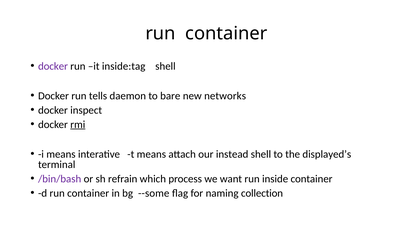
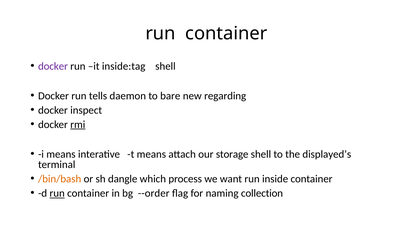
networks: networks -> regarding
instead: instead -> storage
/bin/bash colour: purple -> orange
refrain: refrain -> dangle
run at (57, 194) underline: none -> present
--some: --some -> --order
